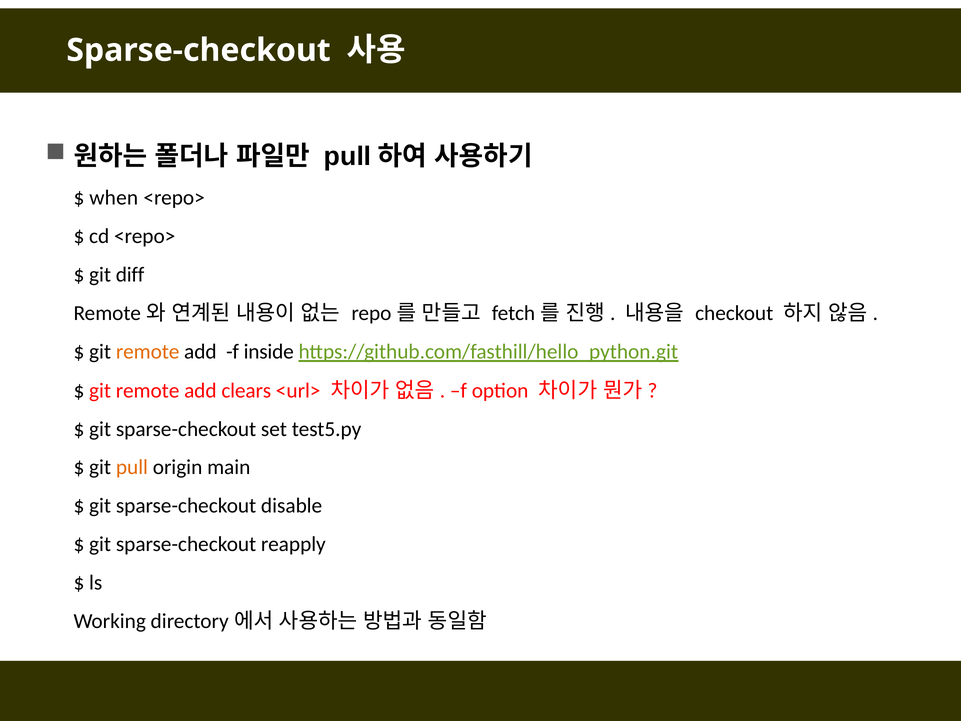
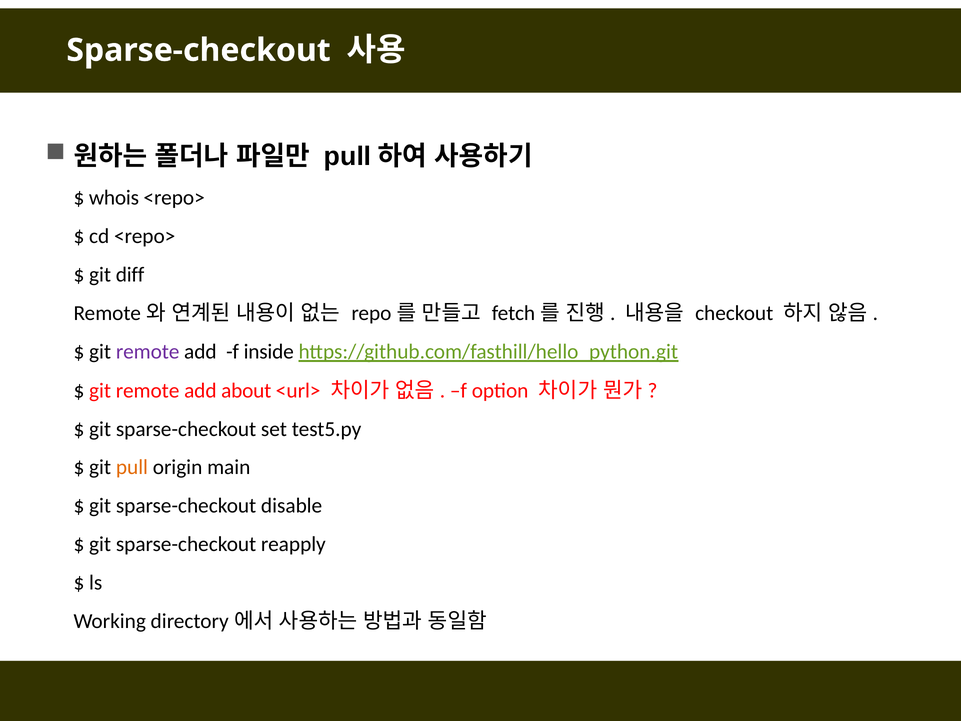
when: when -> whois
remote at (148, 352) colour: orange -> purple
clears: clears -> about
